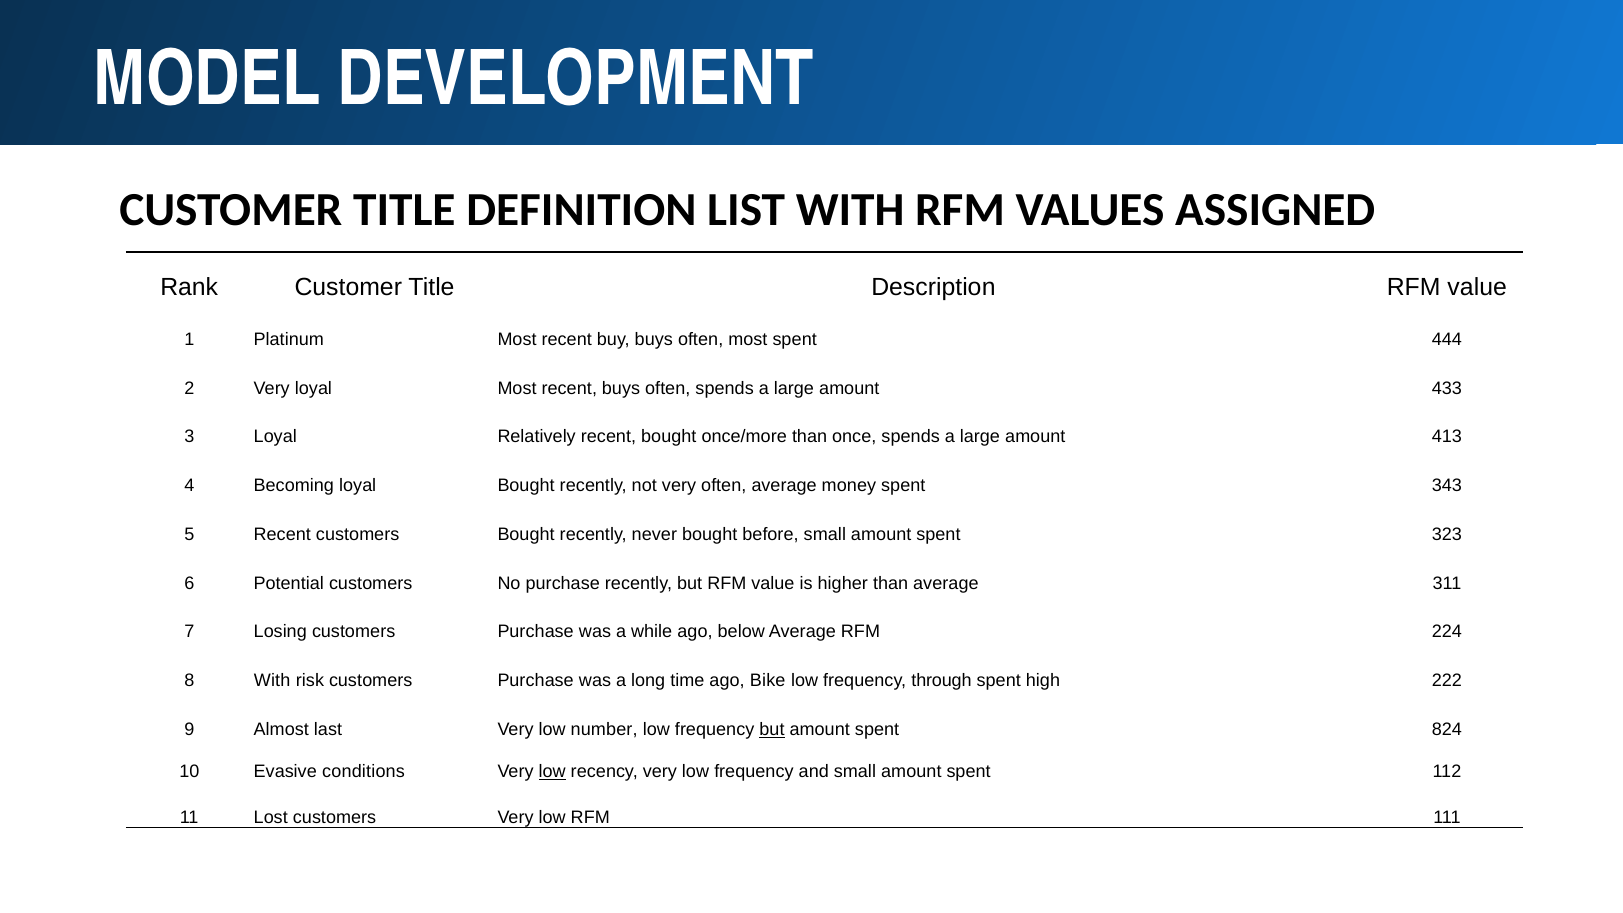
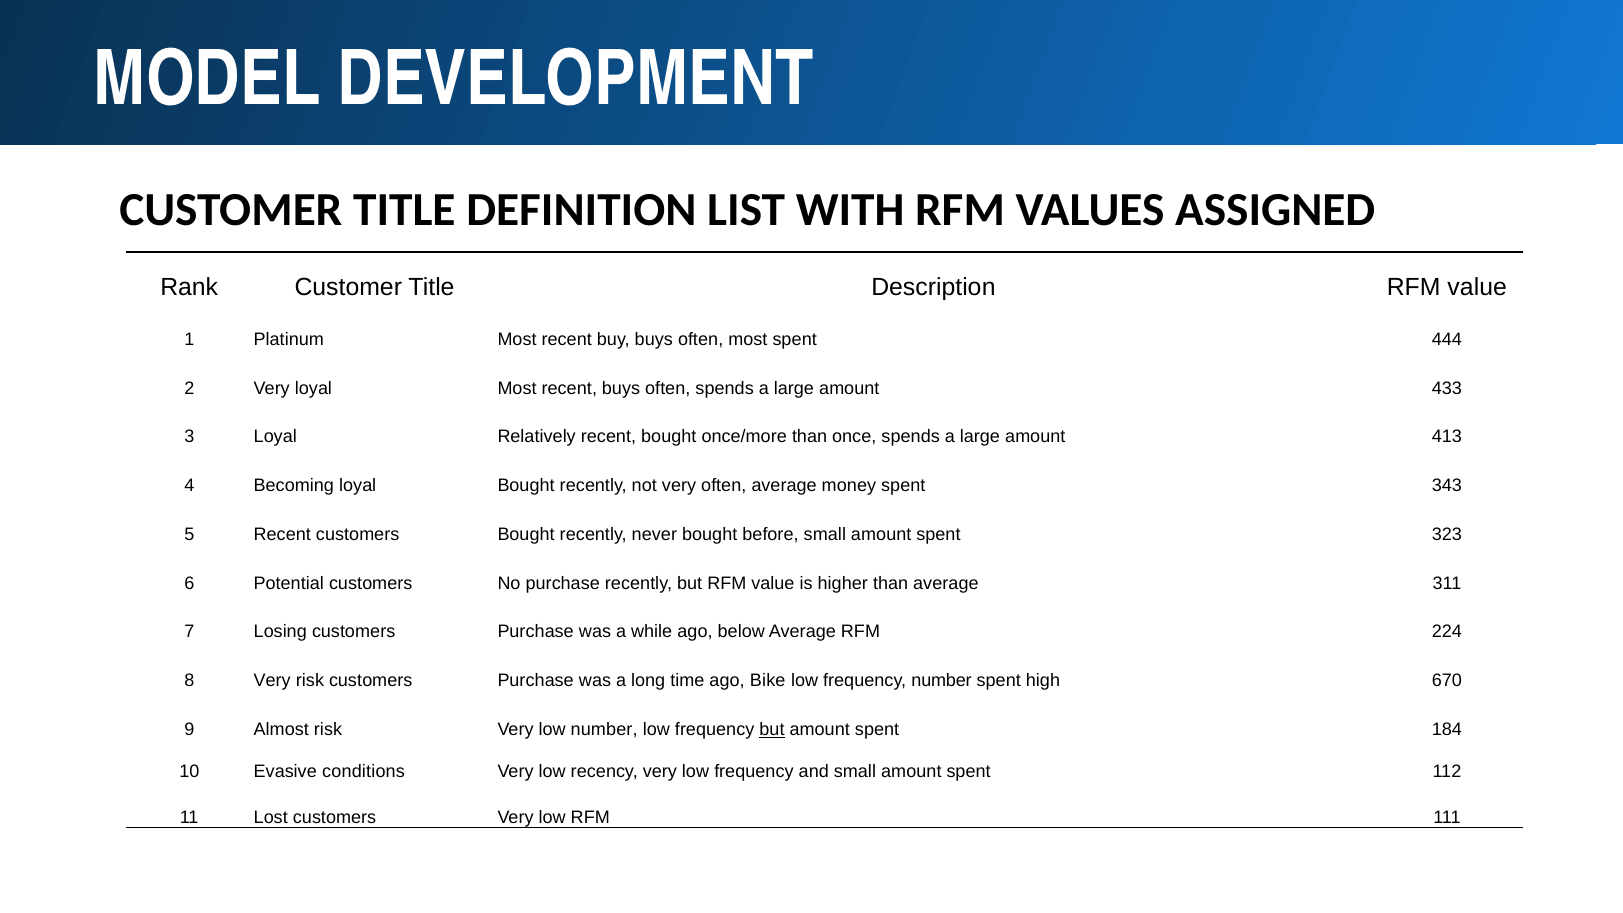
8 With: With -> Very
frequency through: through -> number
222: 222 -> 670
Almost last: last -> risk
824: 824 -> 184
low at (552, 772) underline: present -> none
